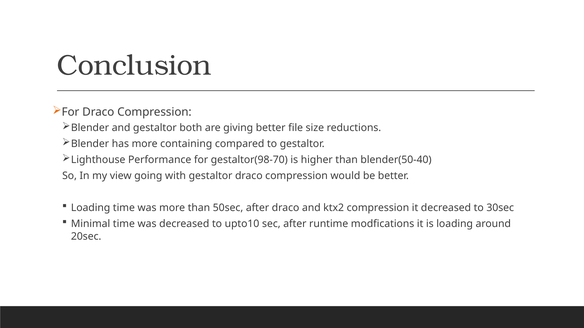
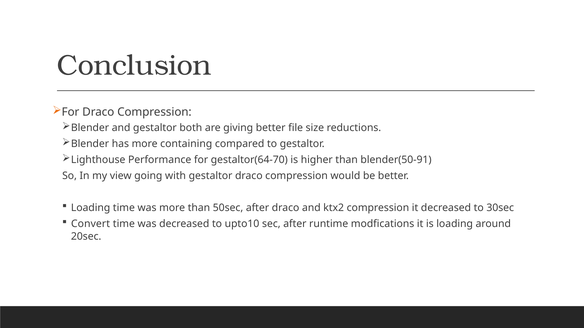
gestaltor(98-70: gestaltor(98-70 -> gestaltor(64-70
blender(50-40: blender(50-40 -> blender(50-91
Minimal: Minimal -> Convert
